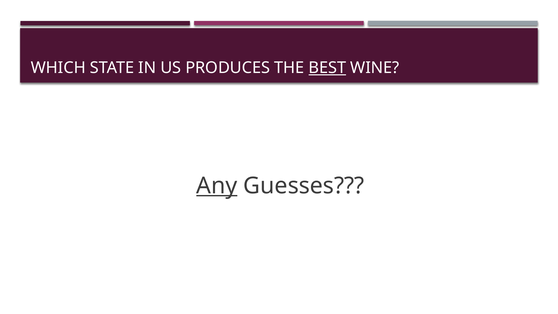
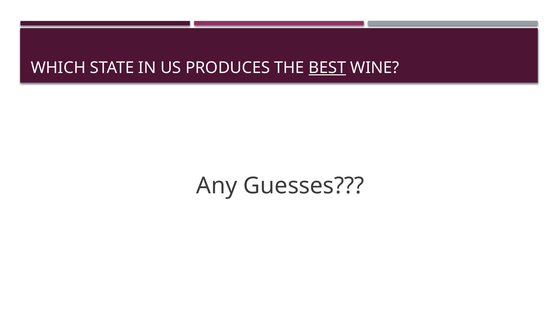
Any underline: present -> none
